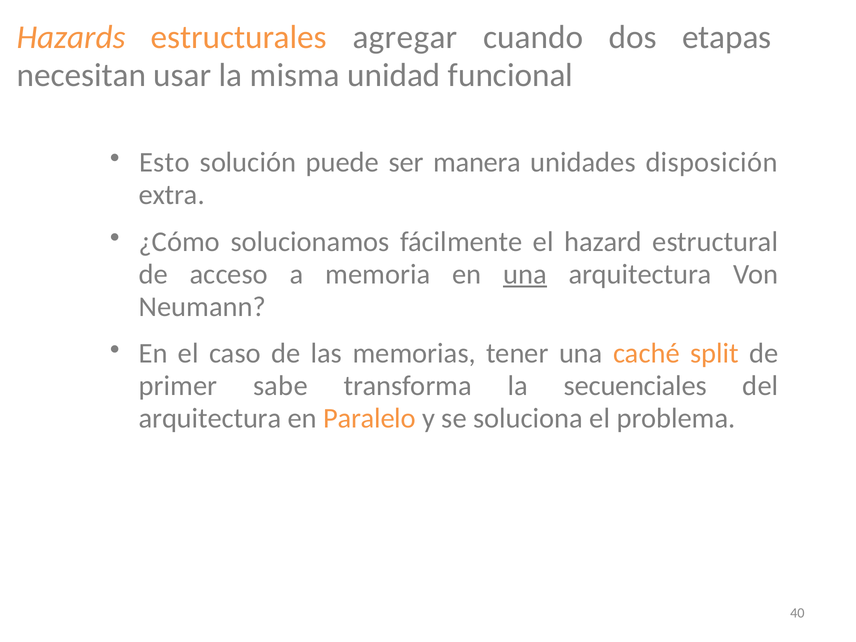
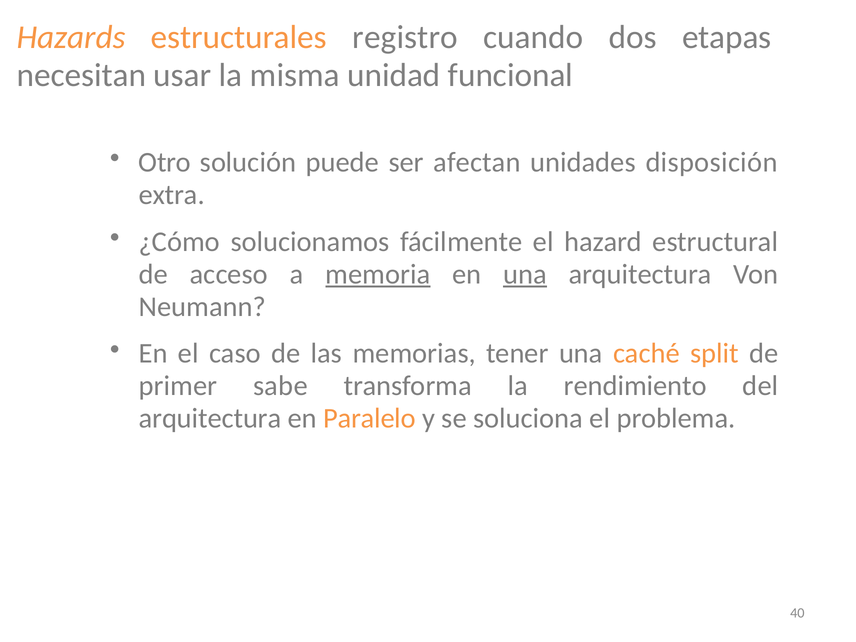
agregar: agregar -> registro
Esto: Esto -> Otro
manera: manera -> afectan
memoria underline: none -> present
secuenciales: secuenciales -> rendimiento
